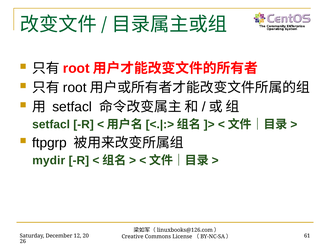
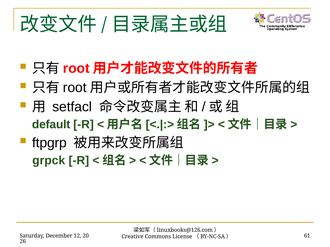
setfacl at (51, 125): setfacl -> default
mydir: mydir -> grpck
